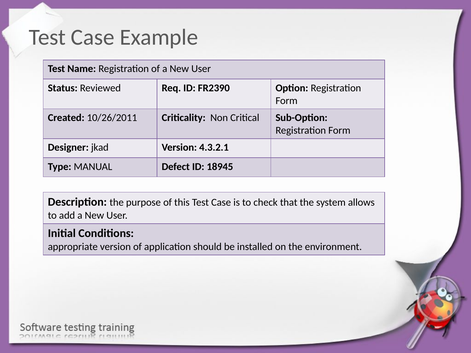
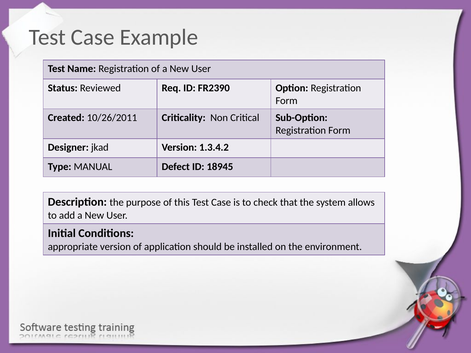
4.3.2.1: 4.3.2.1 -> 1.3.4.2
